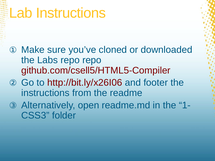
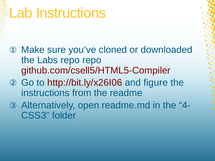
footer: footer -> figure
1-: 1- -> 4-
